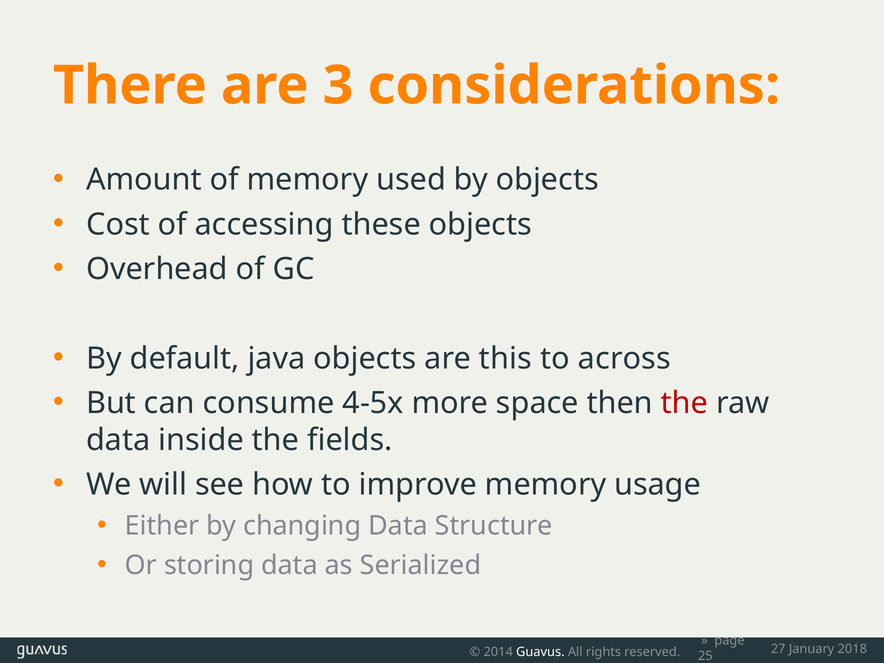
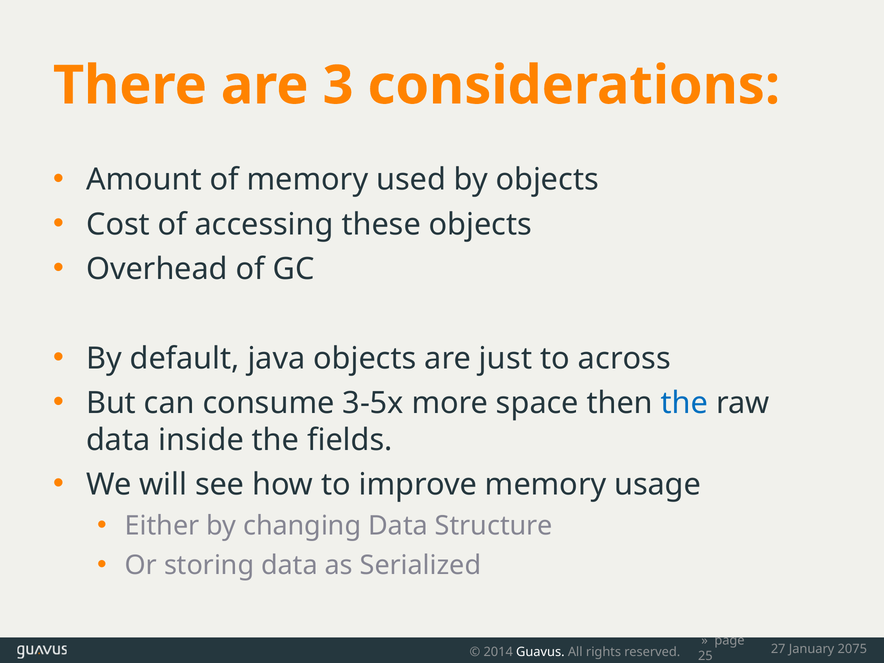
this: this -> just
4-5x: 4-5x -> 3-5x
the at (684, 403) colour: red -> blue
2018: 2018 -> 2075
